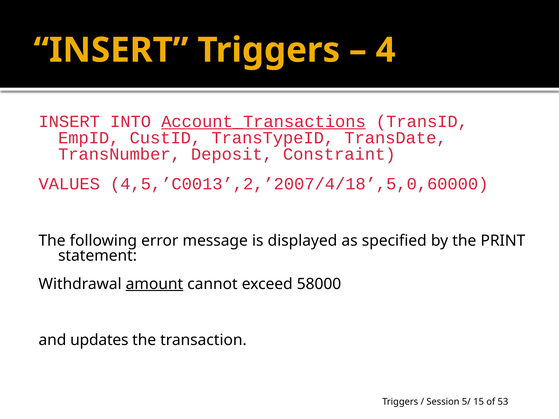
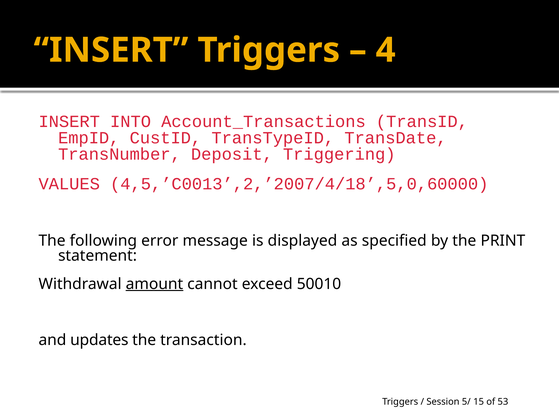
Account_Transactions underline: present -> none
Constraint: Constraint -> Triggering
58000: 58000 -> 50010
